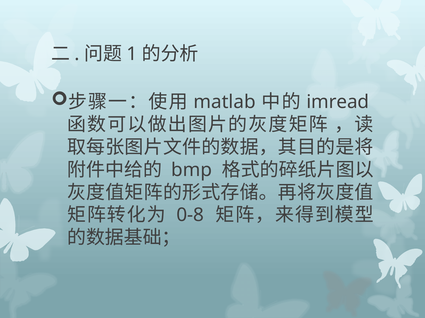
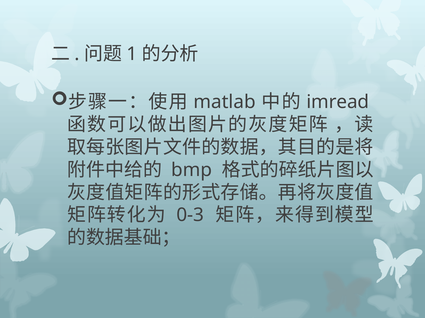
0-8: 0-8 -> 0-3
